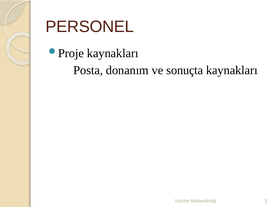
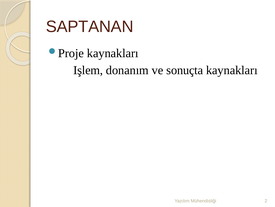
PERSONEL: PERSONEL -> SAPTANAN
Posta: Posta -> Işlem
